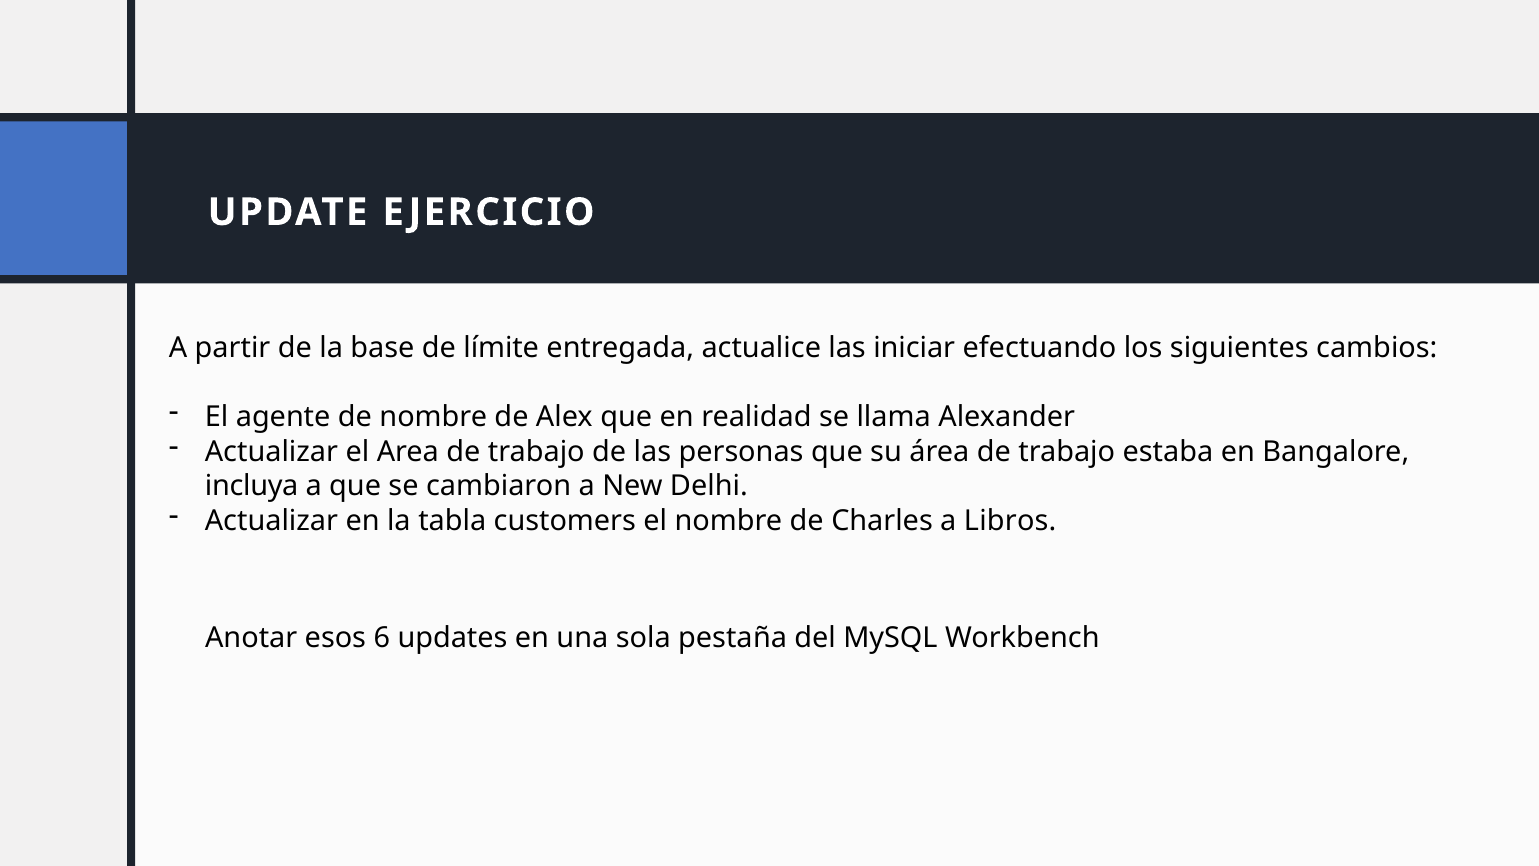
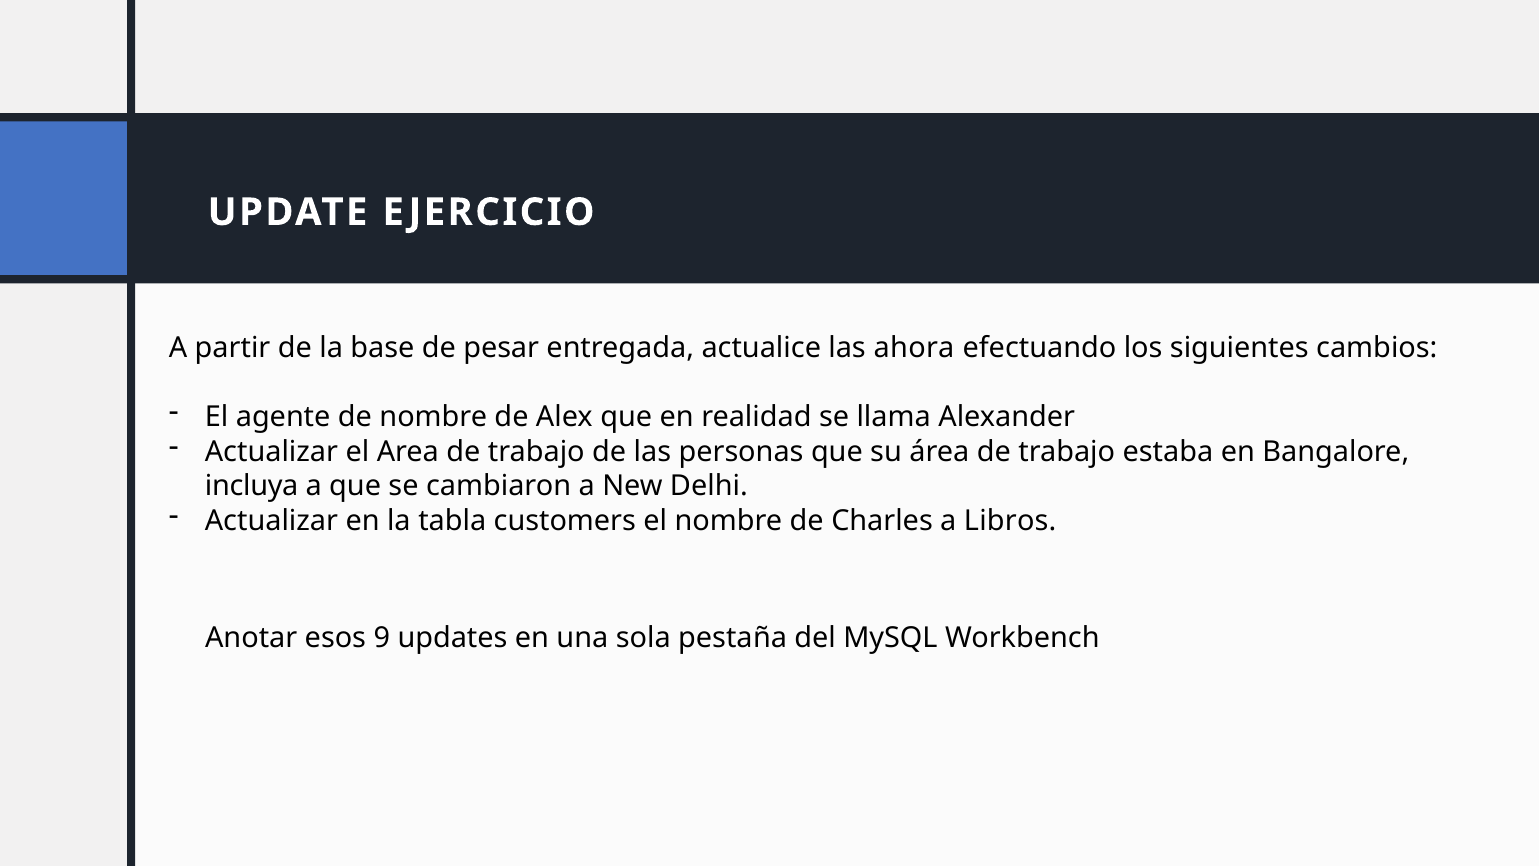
límite: límite -> pesar
iniciar: iniciar -> ahora
6: 6 -> 9
